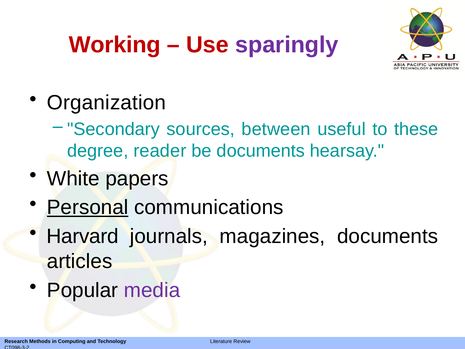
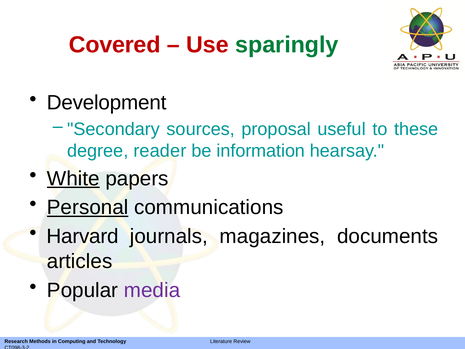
Working: Working -> Covered
sparingly colour: purple -> green
Organization: Organization -> Development
between: between -> proposal
be documents: documents -> information
White underline: none -> present
